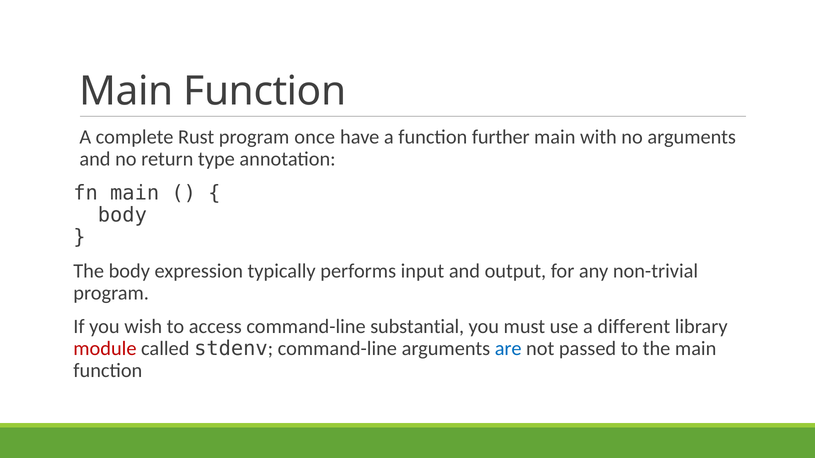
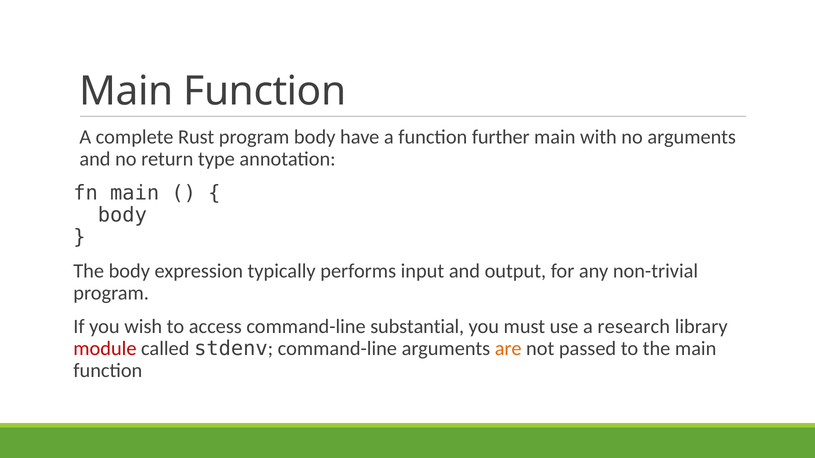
program once: once -> body
different: different -> research
are colour: blue -> orange
